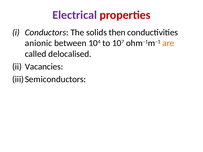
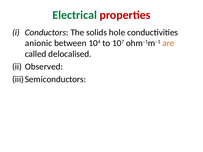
Electrical colour: purple -> green
then: then -> hole
Vacancies: Vacancies -> Observed
